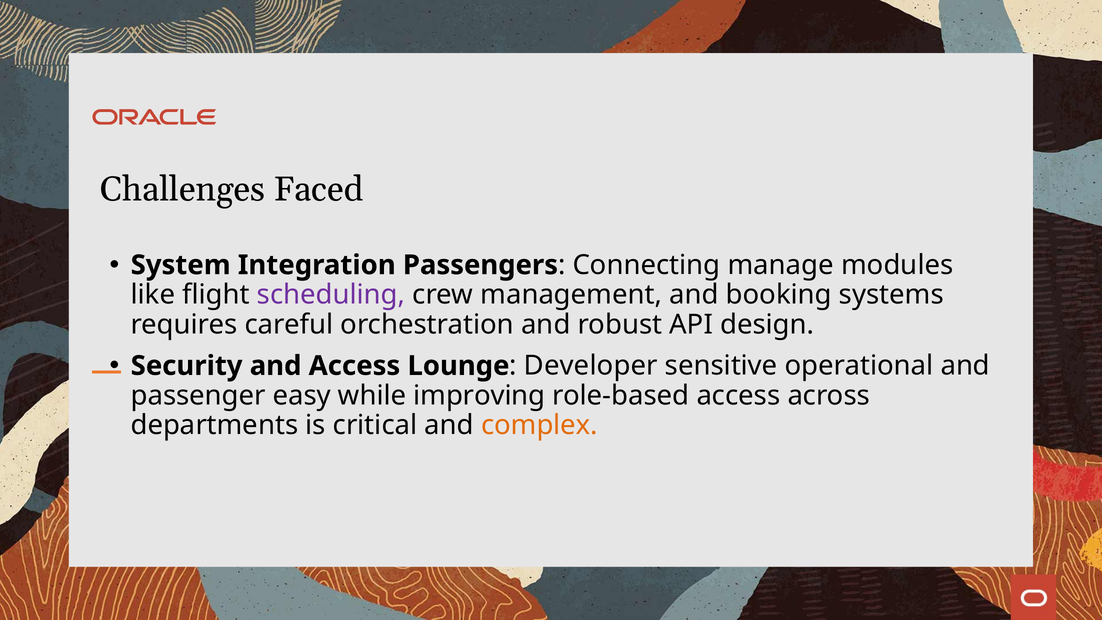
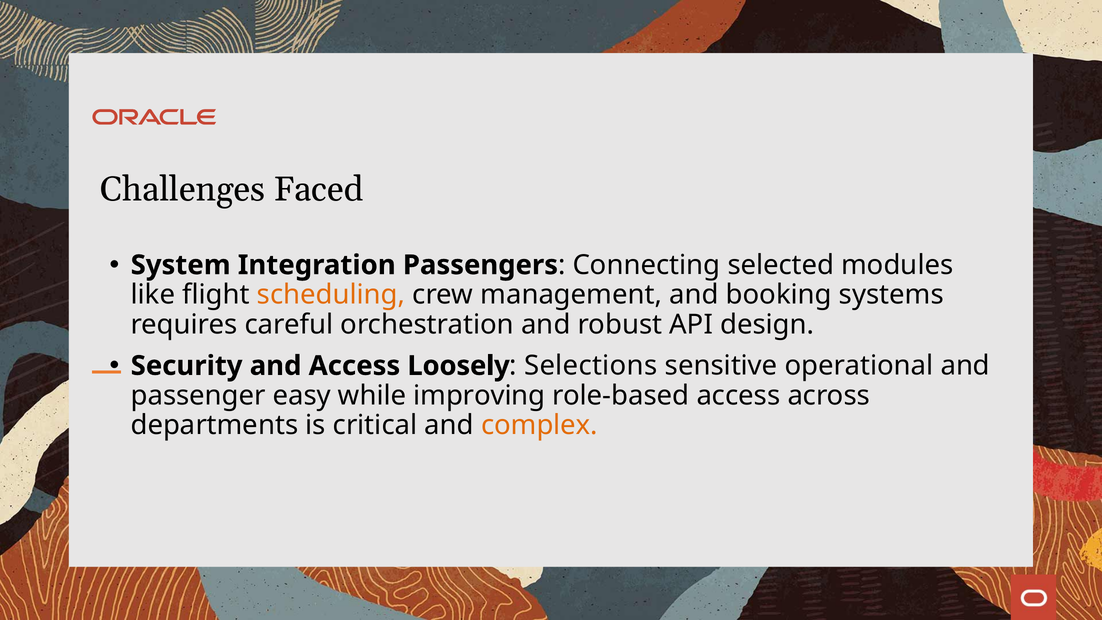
manage: manage -> selected
scheduling colour: purple -> orange
Lounge: Lounge -> Loosely
Developer: Developer -> Selections
